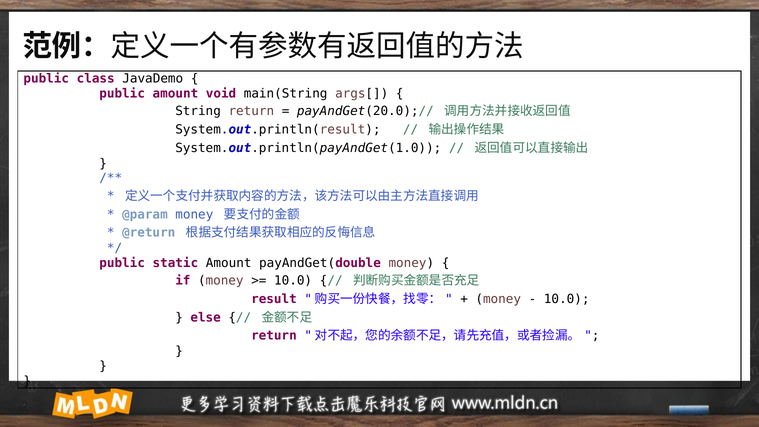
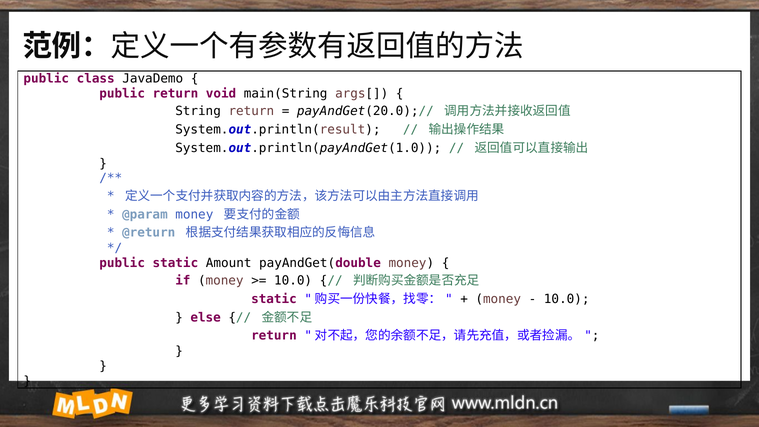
public amount: amount -> return
result at (274, 299): result -> static
